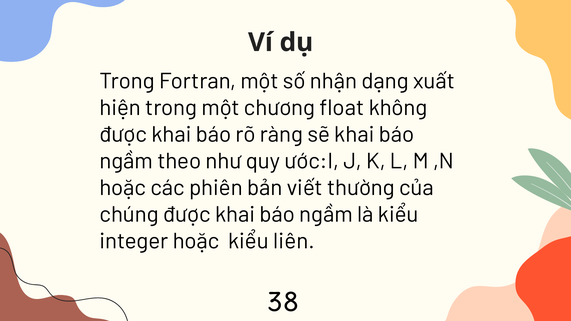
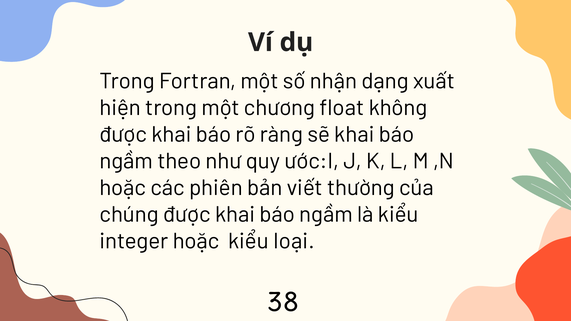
liên: liên -> loại
